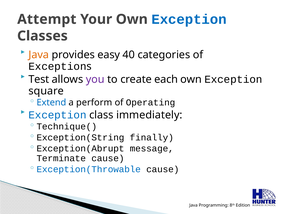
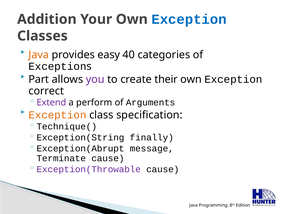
Attempt: Attempt -> Addition
Test: Test -> Part
each: each -> their
square: square -> correct
Extend colour: blue -> purple
Operating: Operating -> Arguments
Exception at (58, 115) colour: blue -> orange
immediately: immediately -> specification
Exception(Throwable colour: blue -> purple
